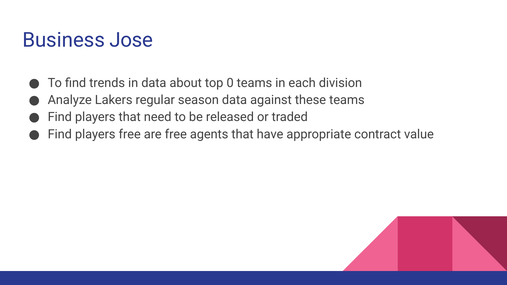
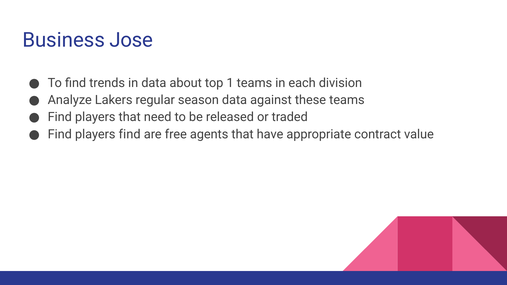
0: 0 -> 1
players free: free -> find
